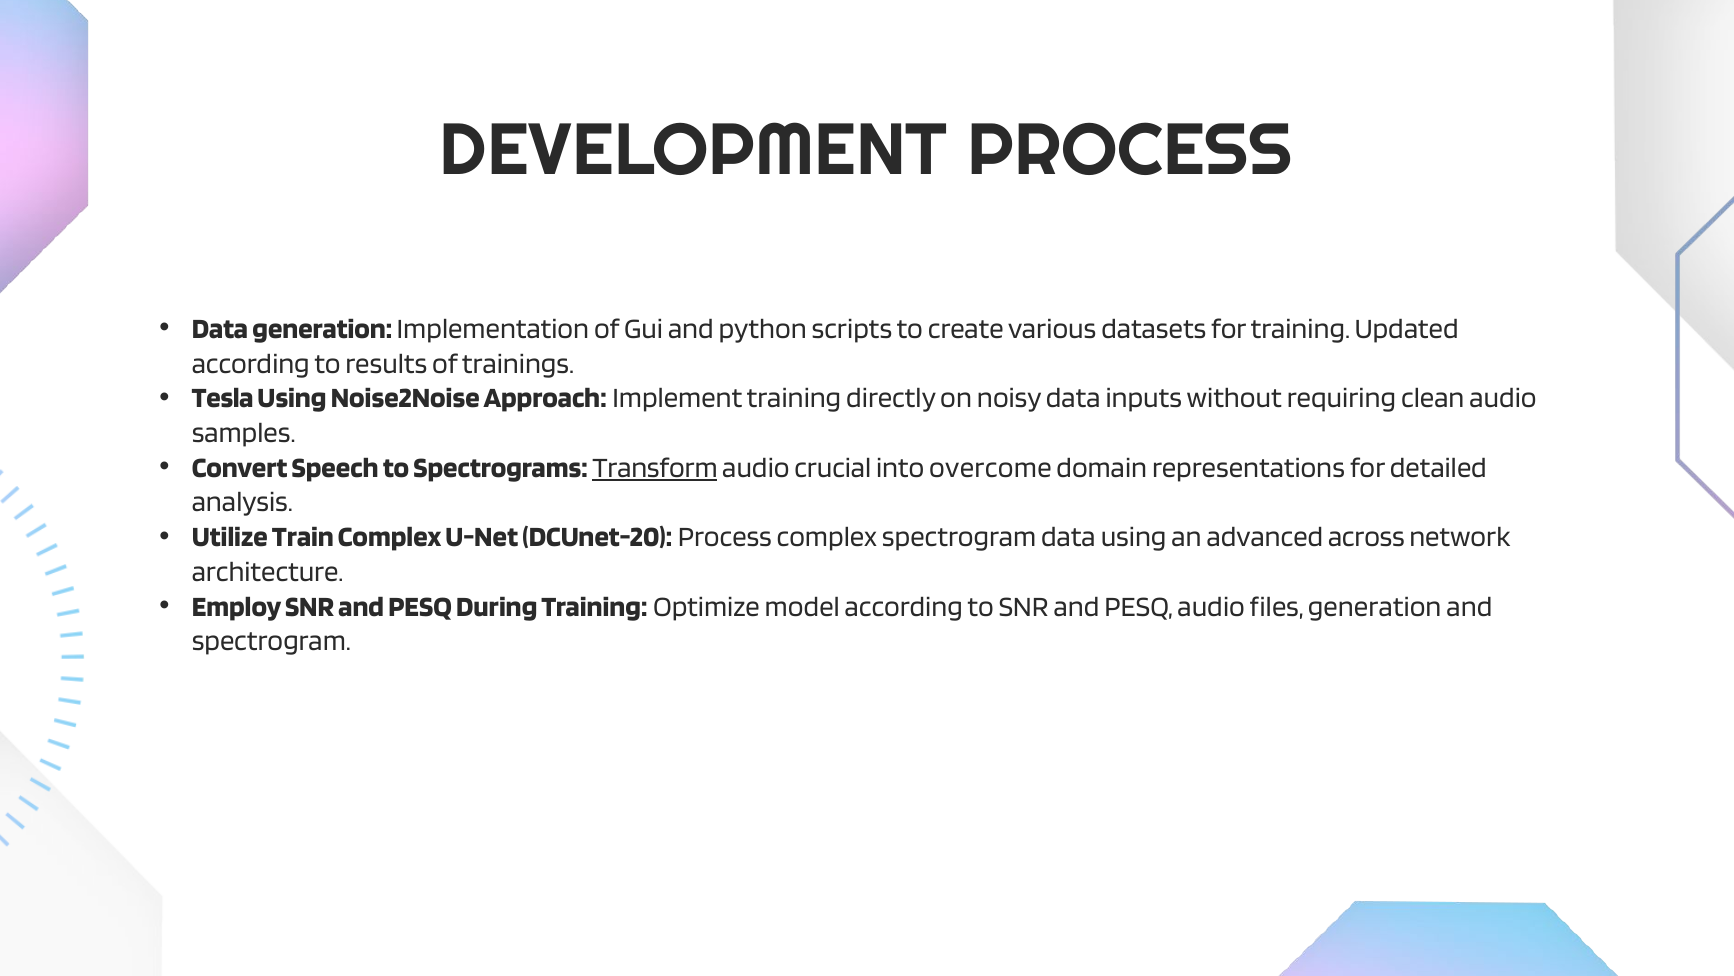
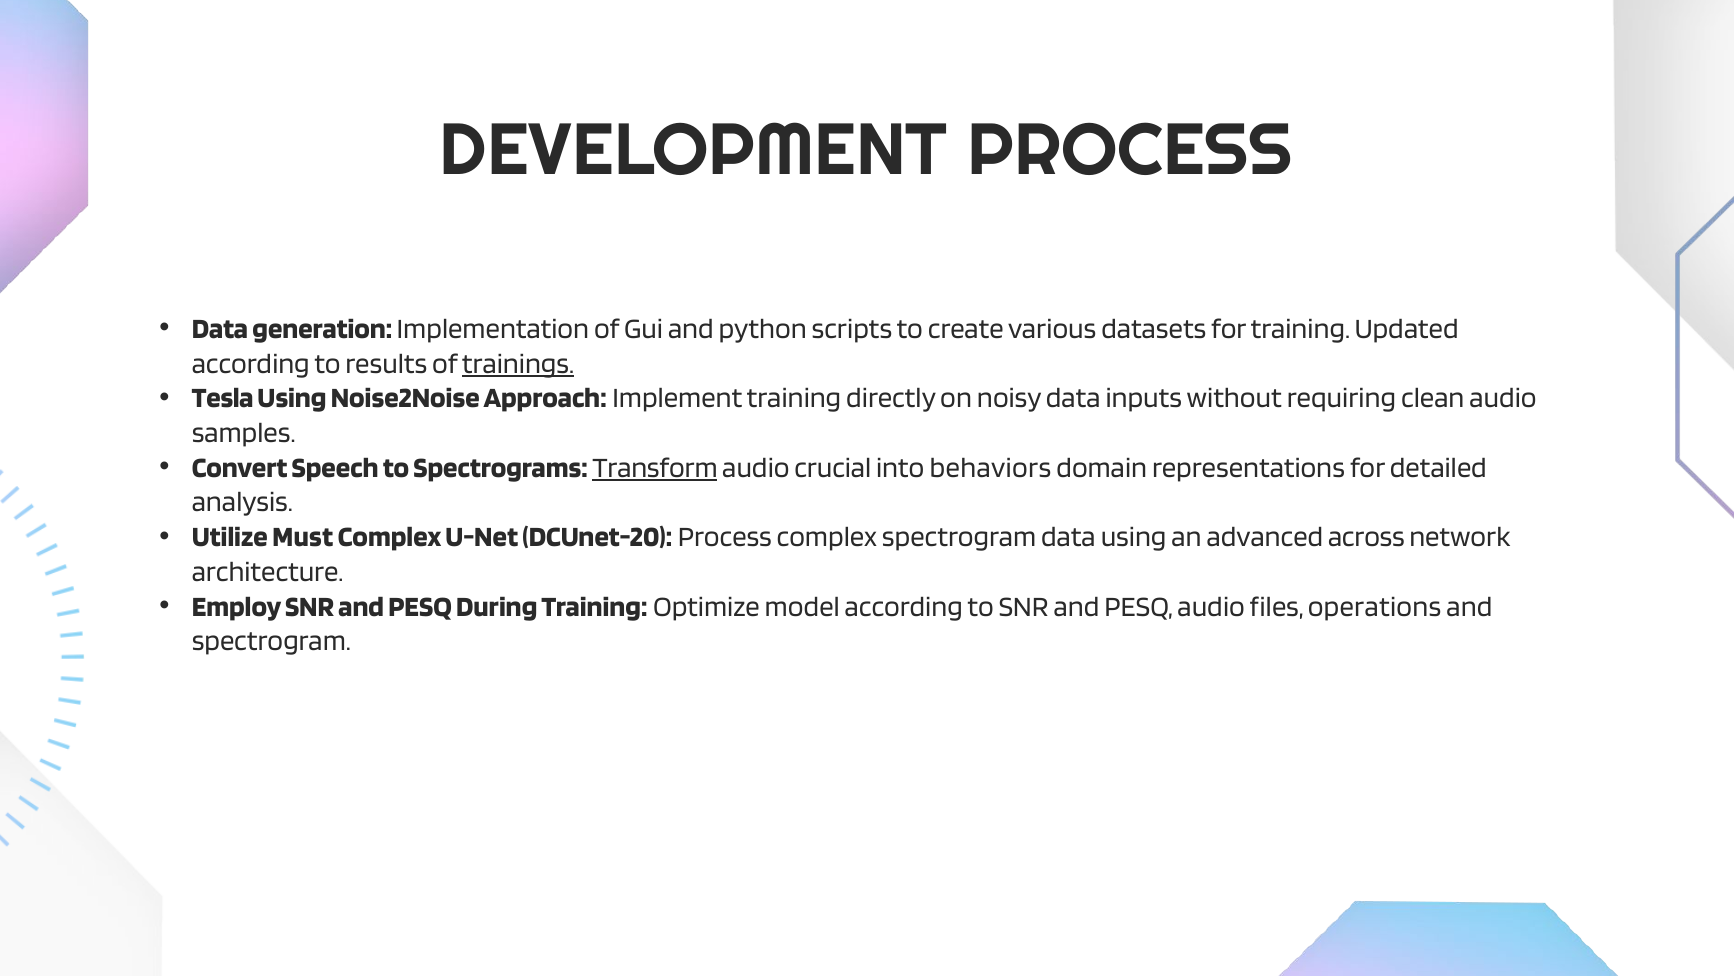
trainings underline: none -> present
overcome: overcome -> behaviors
Train: Train -> Must
files generation: generation -> operations
